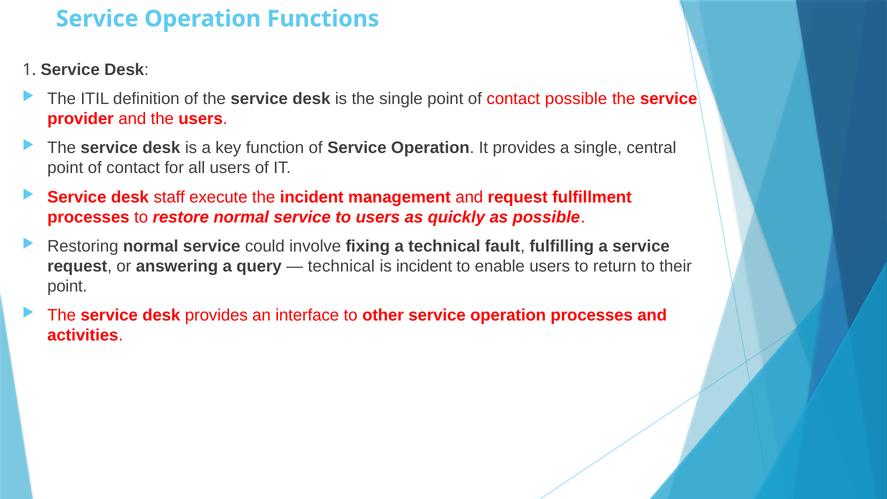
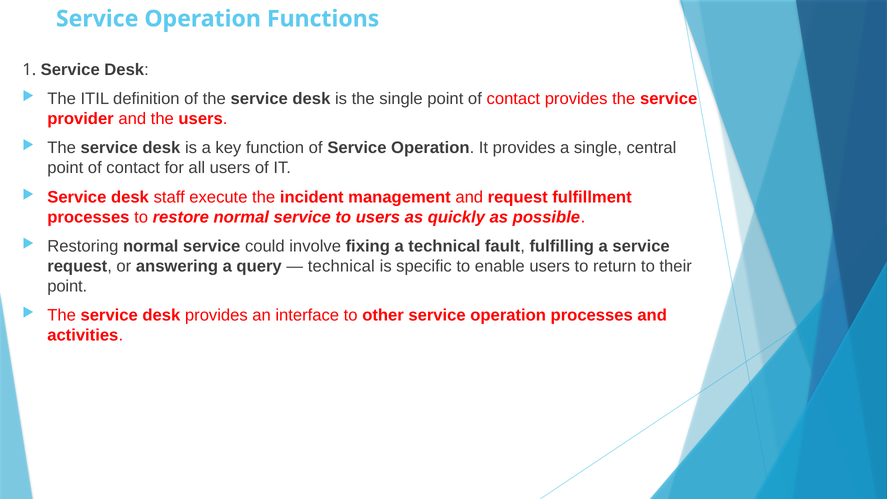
contact possible: possible -> provides
is incident: incident -> specific
